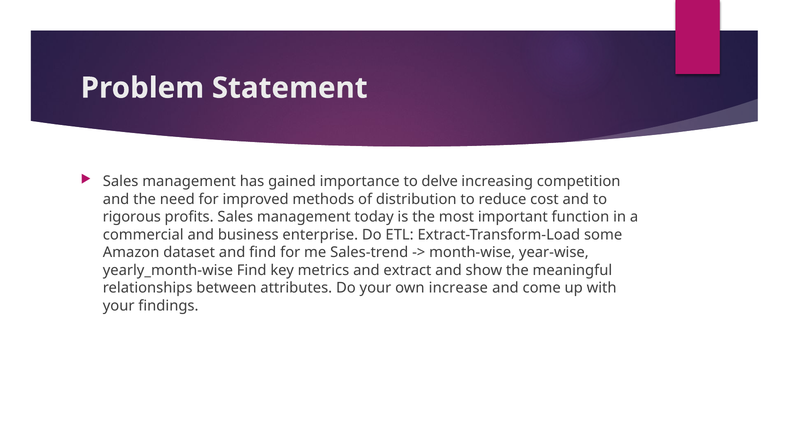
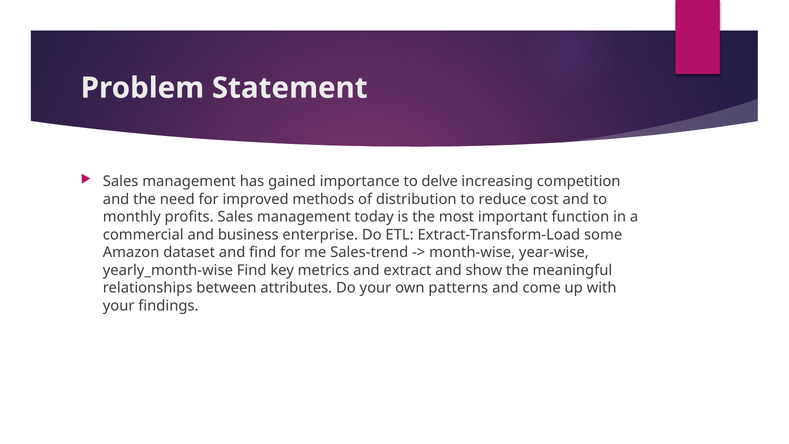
rigorous: rigorous -> monthly
increase: increase -> patterns
